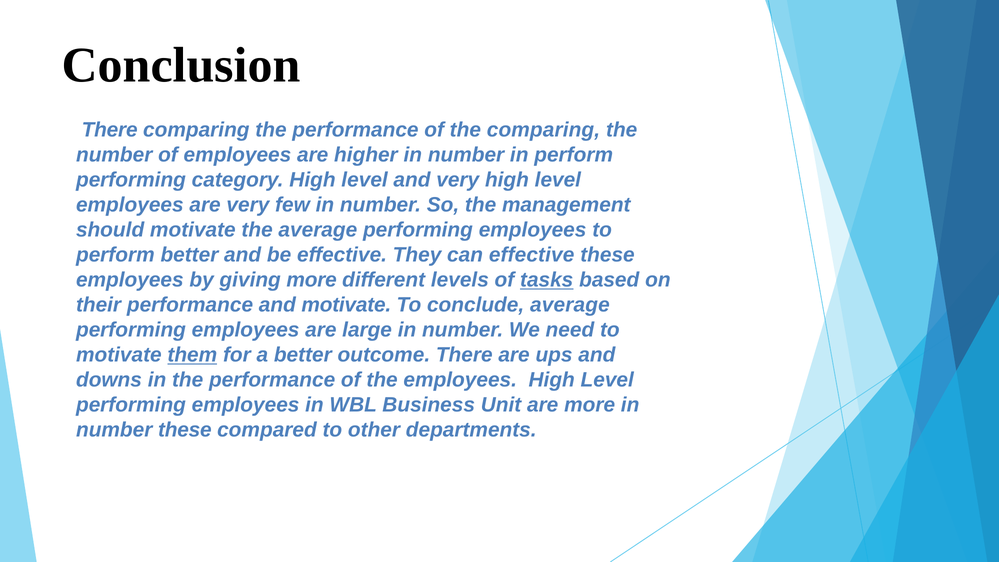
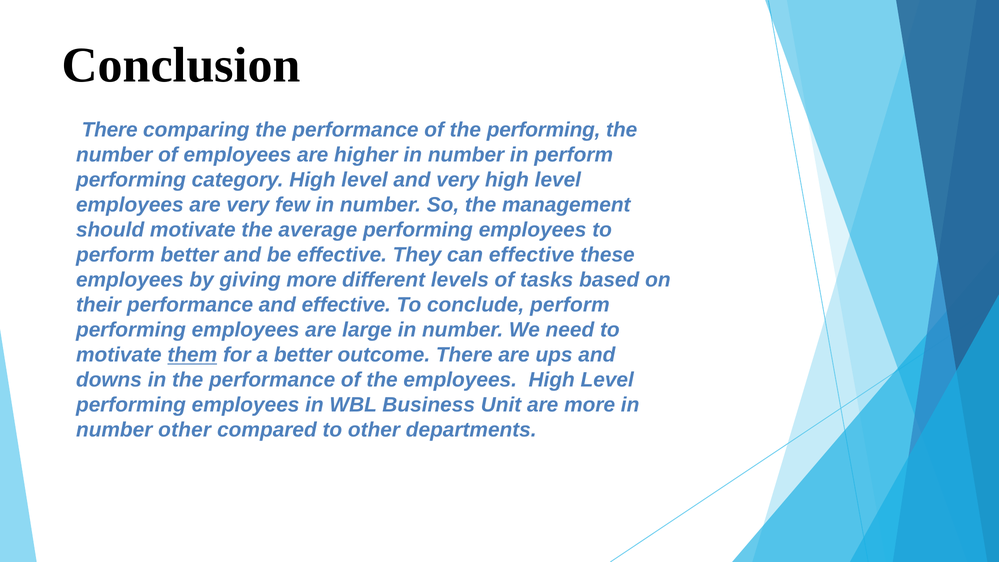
the comparing: comparing -> performing
tasks underline: present -> none
and motivate: motivate -> effective
conclude average: average -> perform
number these: these -> other
